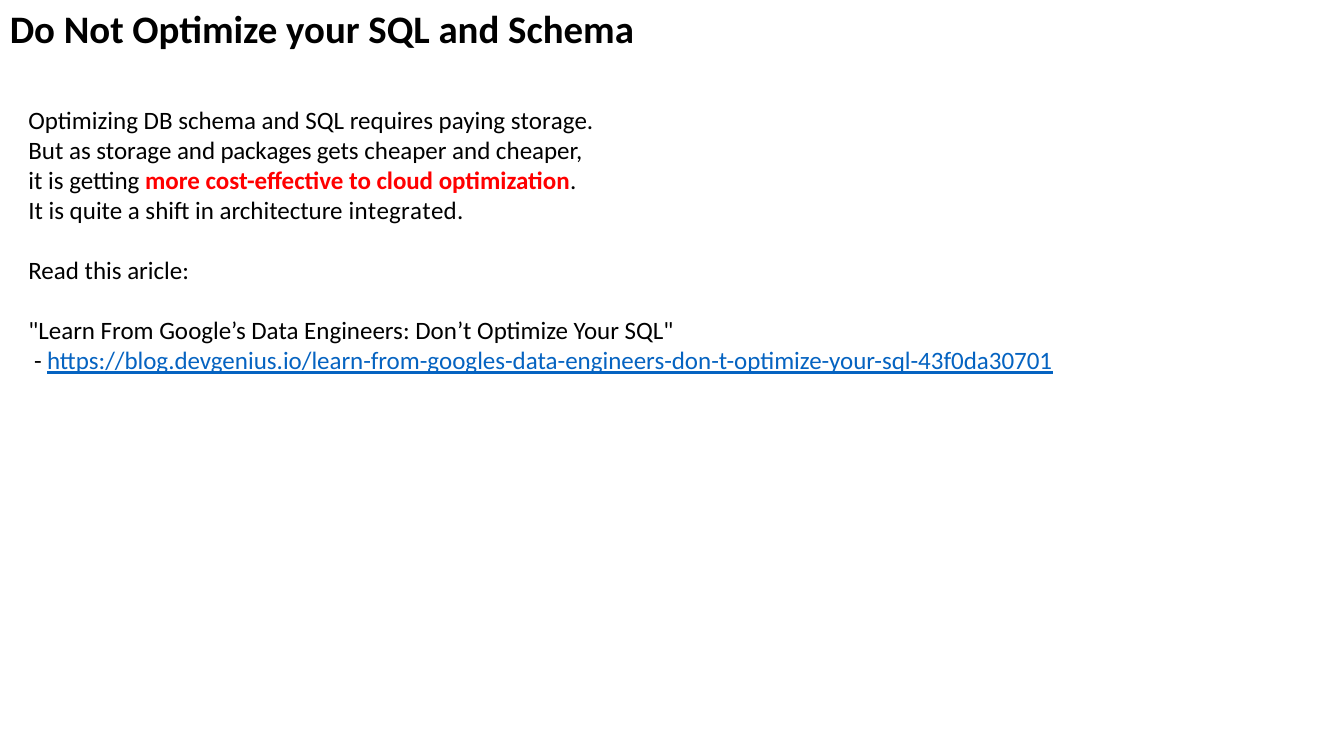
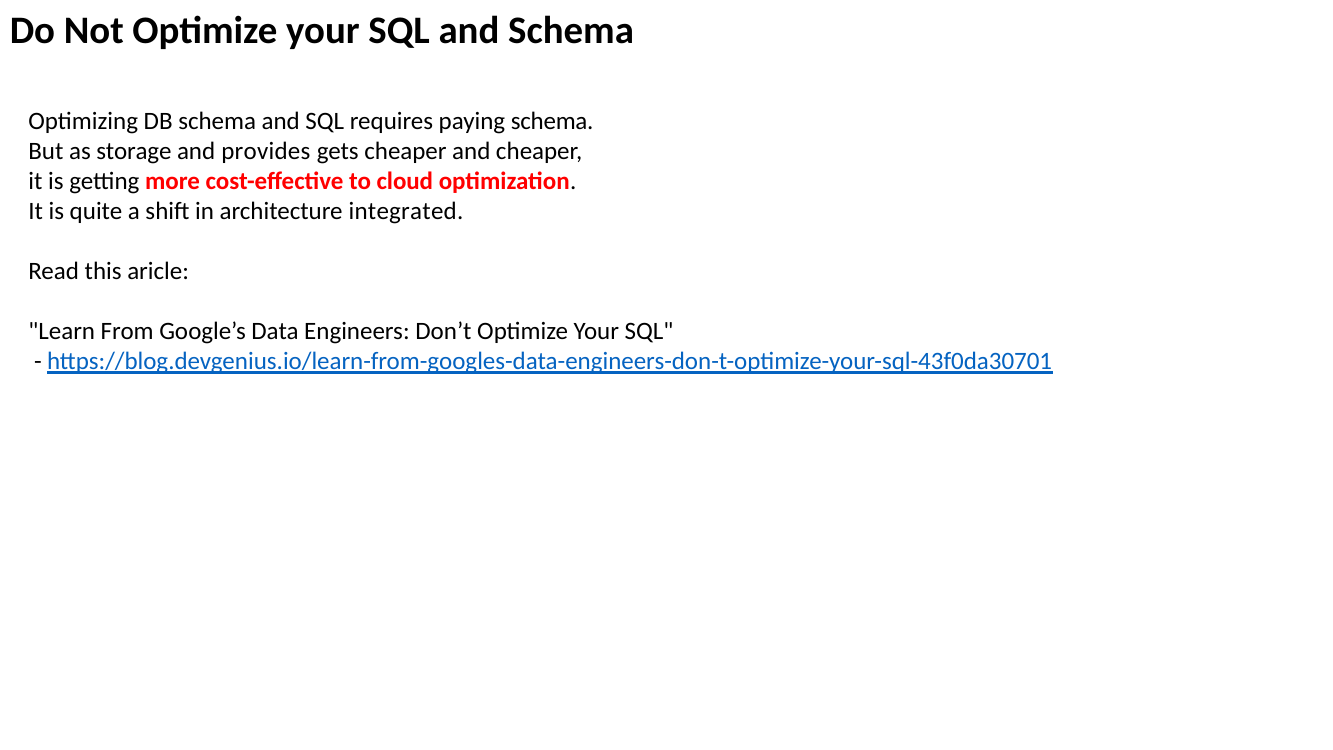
paying storage: storage -> schema
packages: packages -> provides
